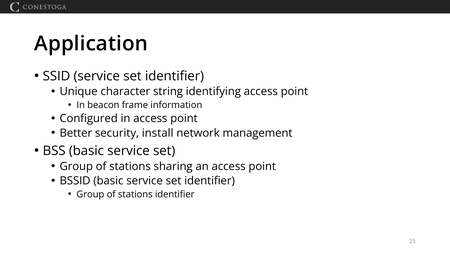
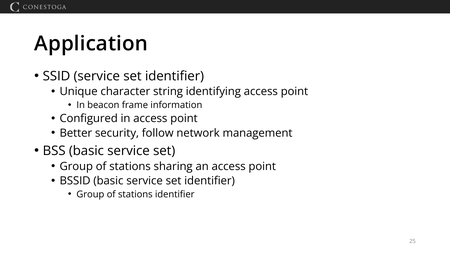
install: install -> follow
